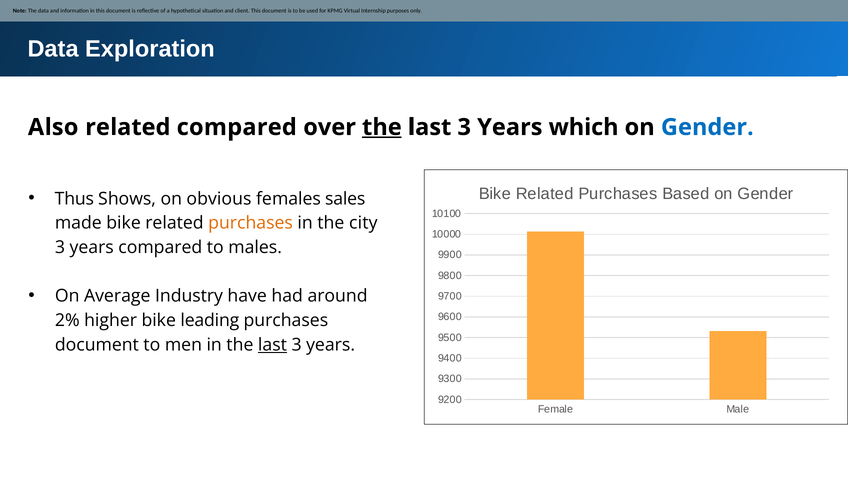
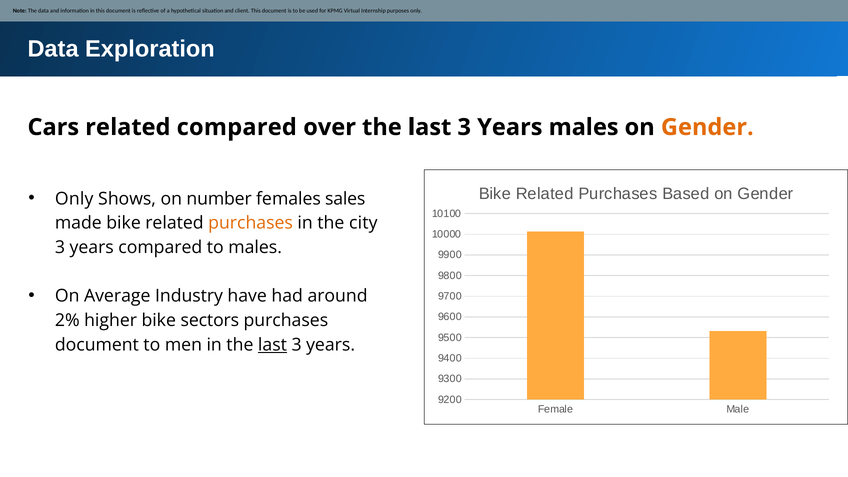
Also: Also -> Cars
the at (382, 127) underline: present -> none
Years which: which -> males
Gender at (707, 127) colour: blue -> orange
Thus at (74, 199): Thus -> Only
obvious: obvious -> number
leading: leading -> sectors
